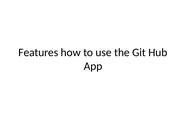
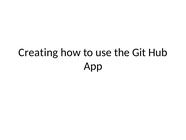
Features: Features -> Creating
